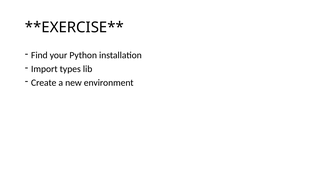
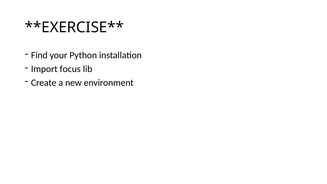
types: types -> focus
